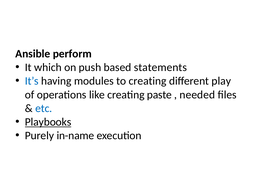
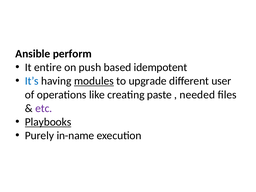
which: which -> entire
statements: statements -> idempotent
modules underline: none -> present
to creating: creating -> upgrade
play: play -> user
etc colour: blue -> purple
